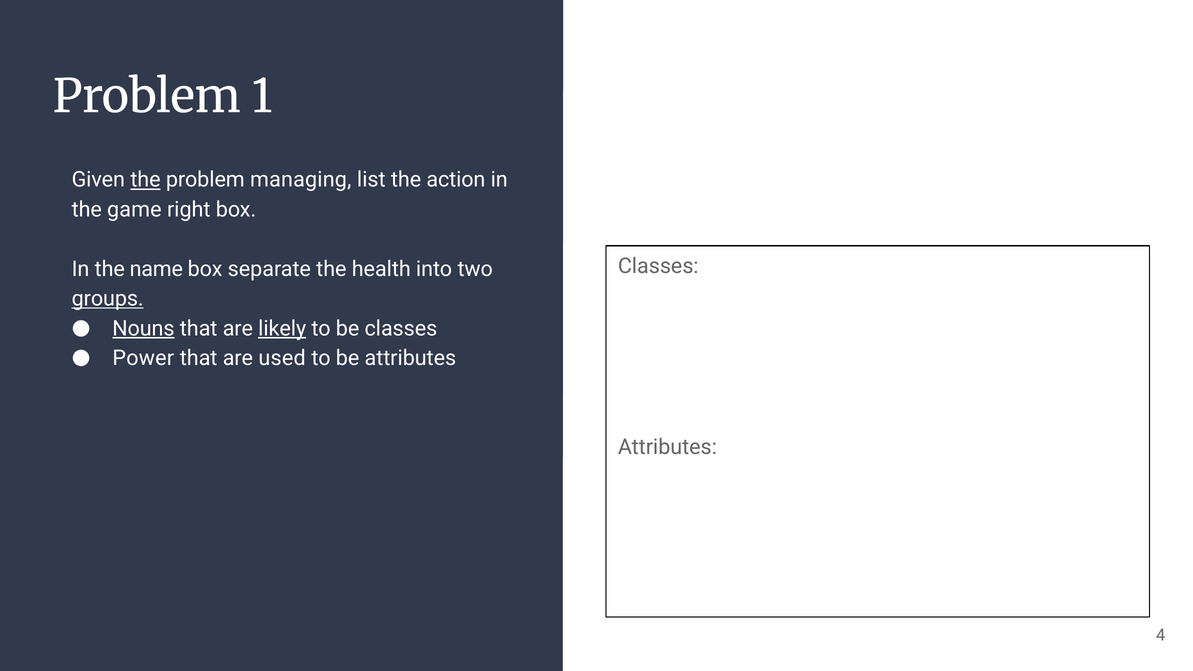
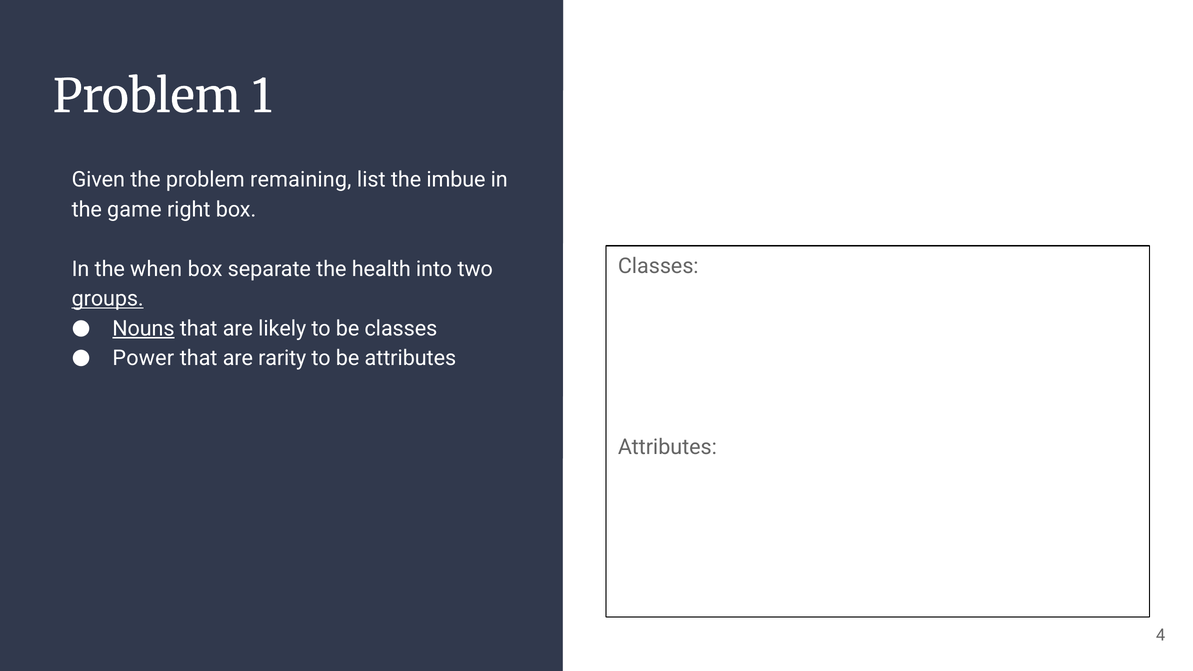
the at (145, 180) underline: present -> none
managing: managing -> remaining
action: action -> imbue
name: name -> when
likely underline: present -> none
used: used -> rarity
